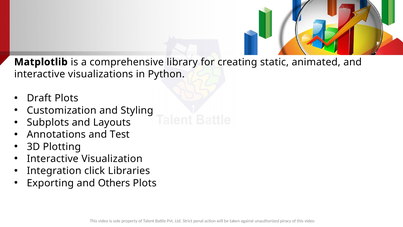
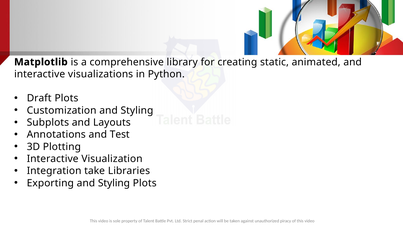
click: click -> take
Exporting and Others: Others -> Styling
